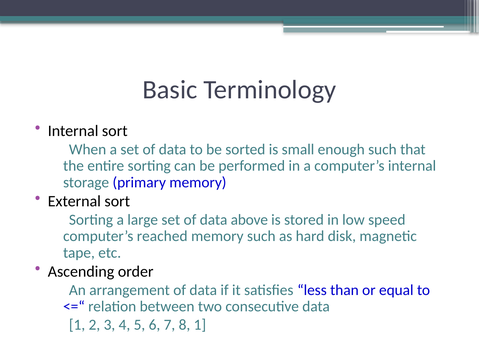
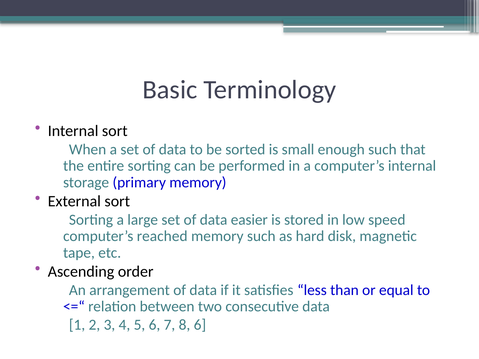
above: above -> easier
8 1: 1 -> 6
